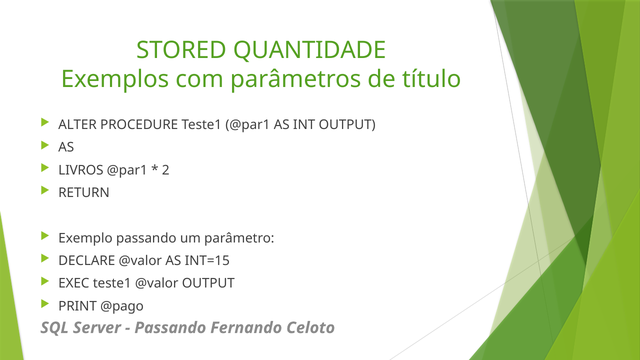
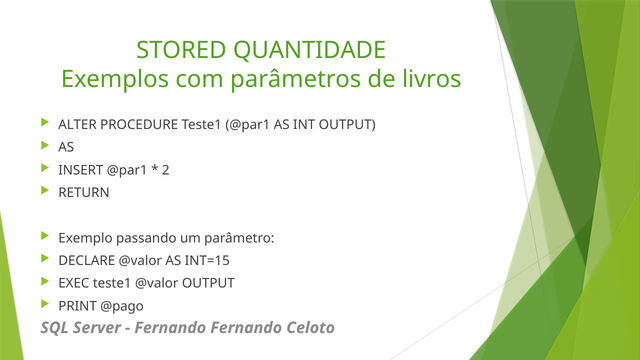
título: título -> livros
LIVROS: LIVROS -> INSERT
Passando at (170, 328): Passando -> Fernando
